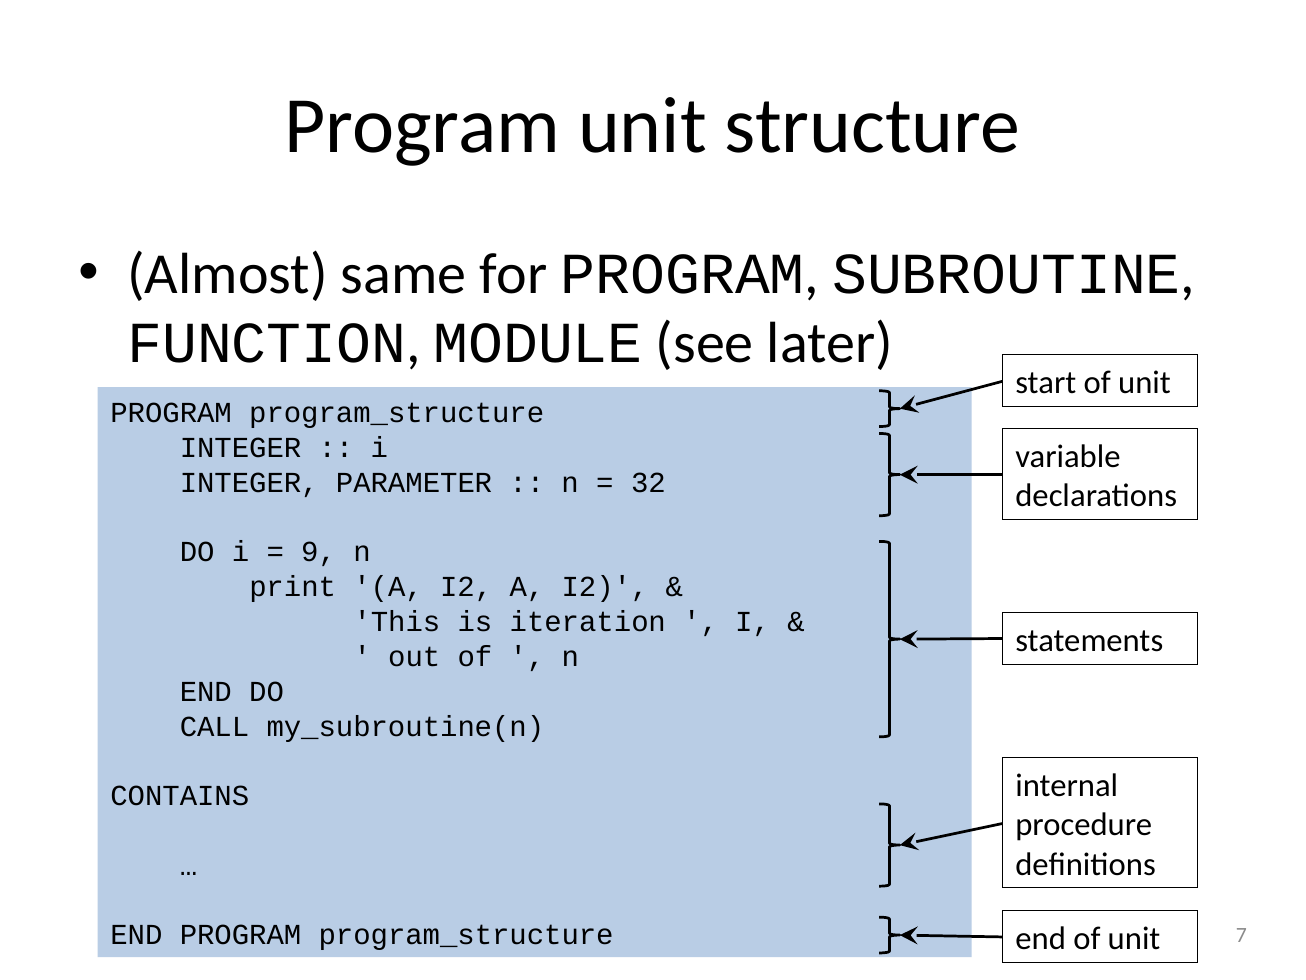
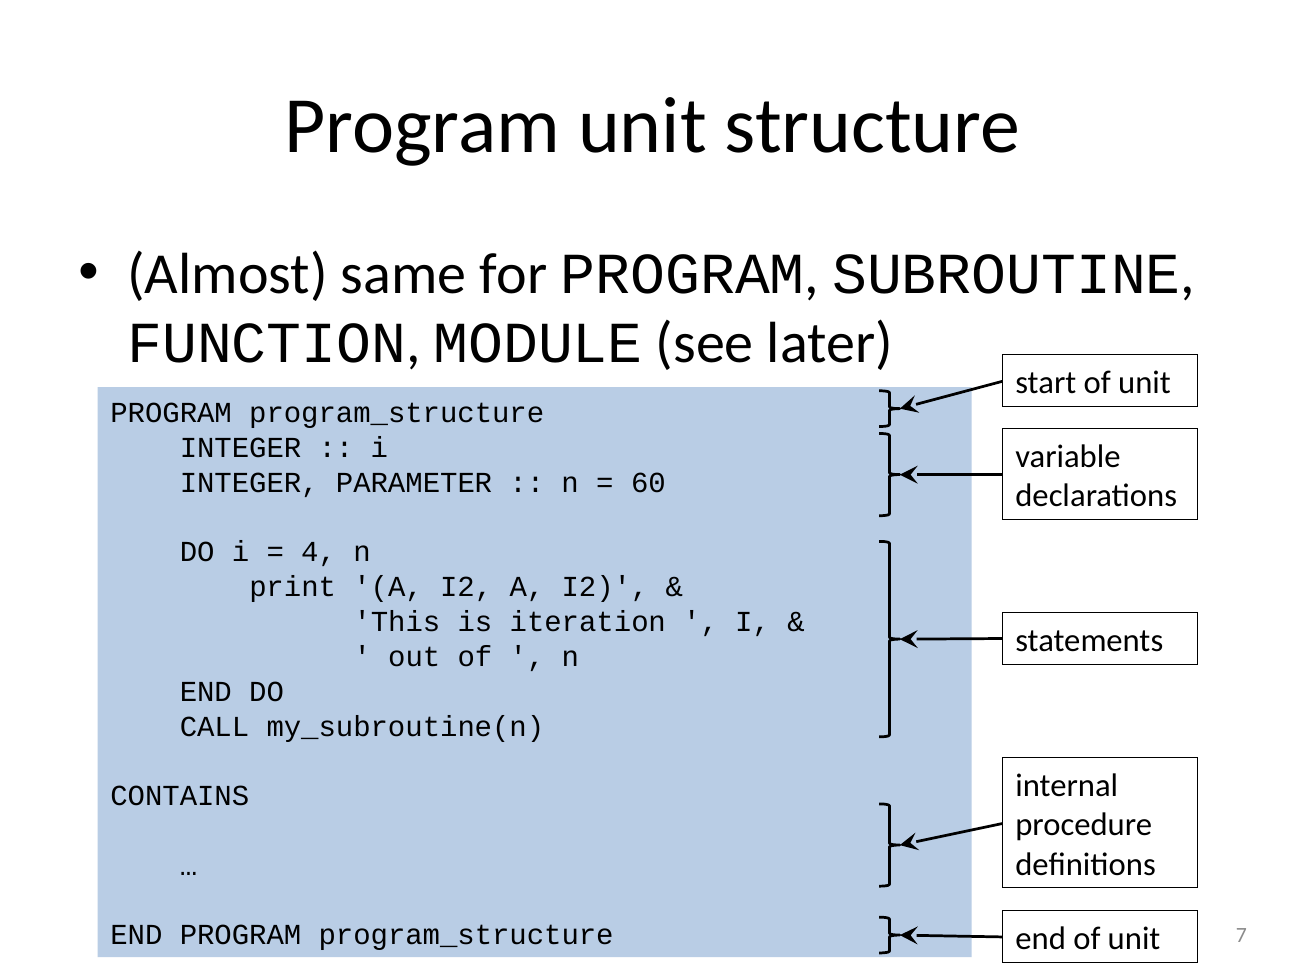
32: 32 -> 60
9: 9 -> 4
